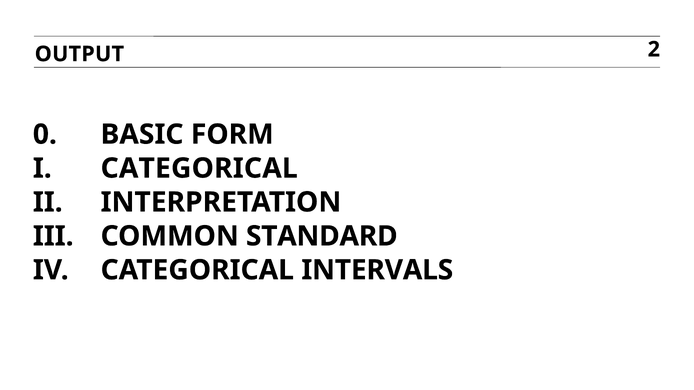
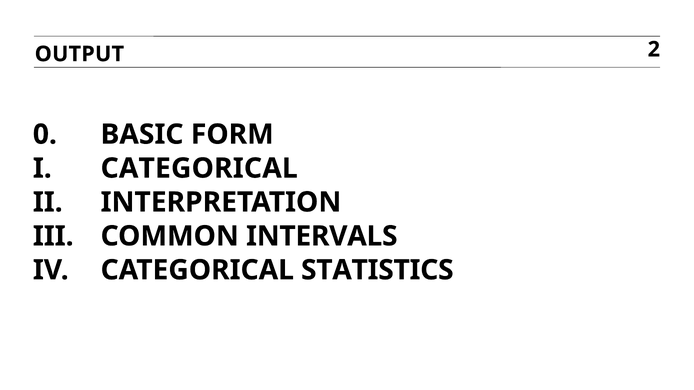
STANDARD: STANDARD -> INTERVALS
INTERVALS: INTERVALS -> STATISTICS
